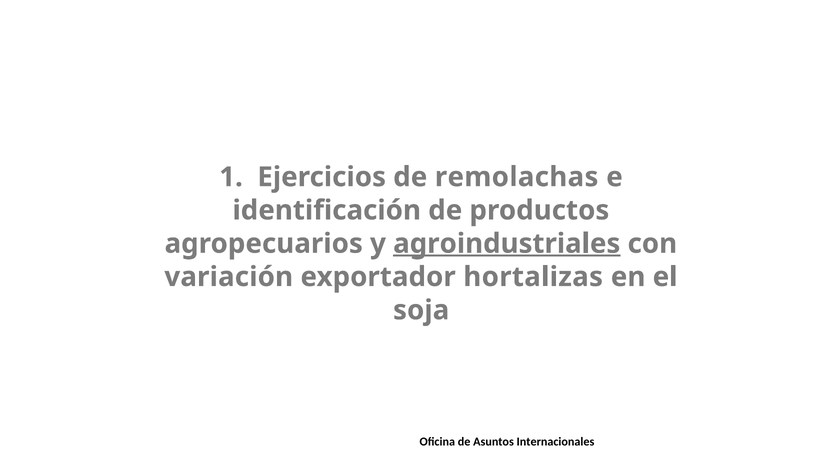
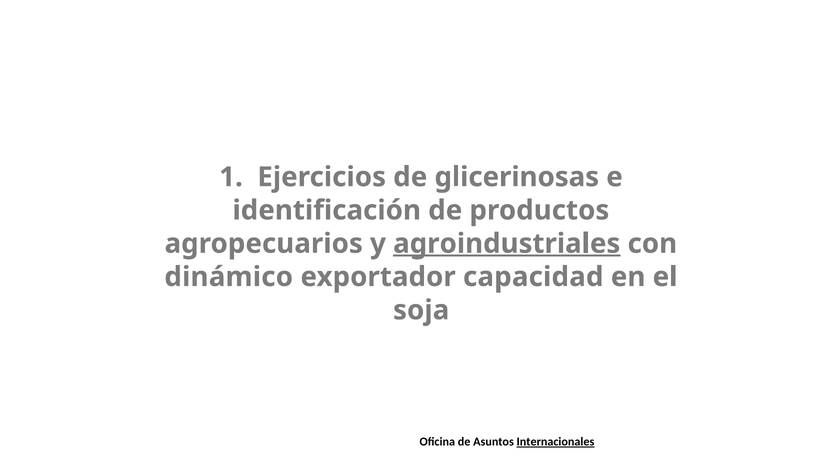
remolachas: remolachas -> glicerinosas
variación: variación -> dinámico
hortalizas: hortalizas -> capacidad
Internacionales underline: none -> present
